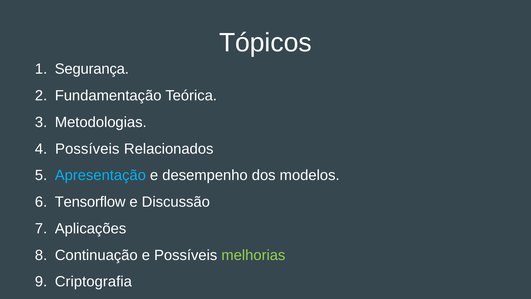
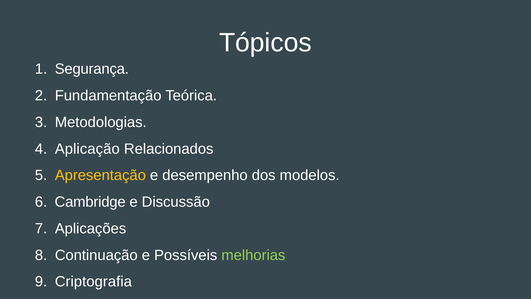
Possíveis at (87, 149): Possíveis -> Aplicação
Apresentação colour: light blue -> yellow
Tensorflow: Tensorflow -> Cambridge
